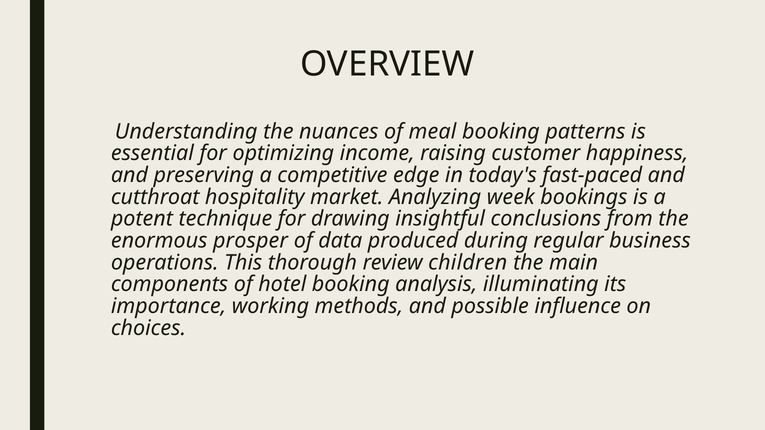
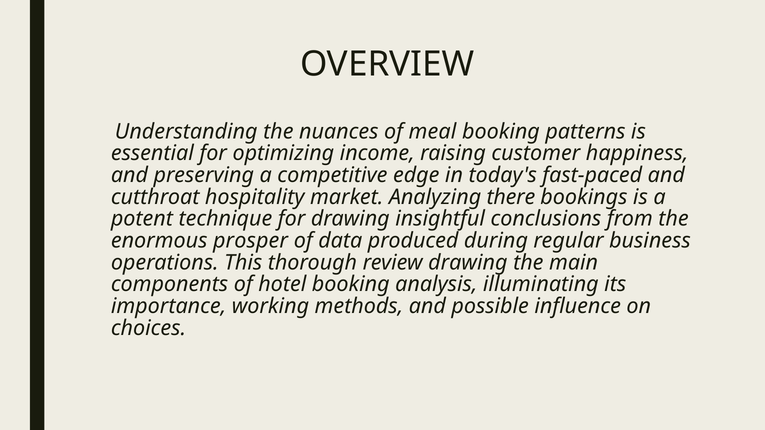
week: week -> there
review children: children -> drawing
